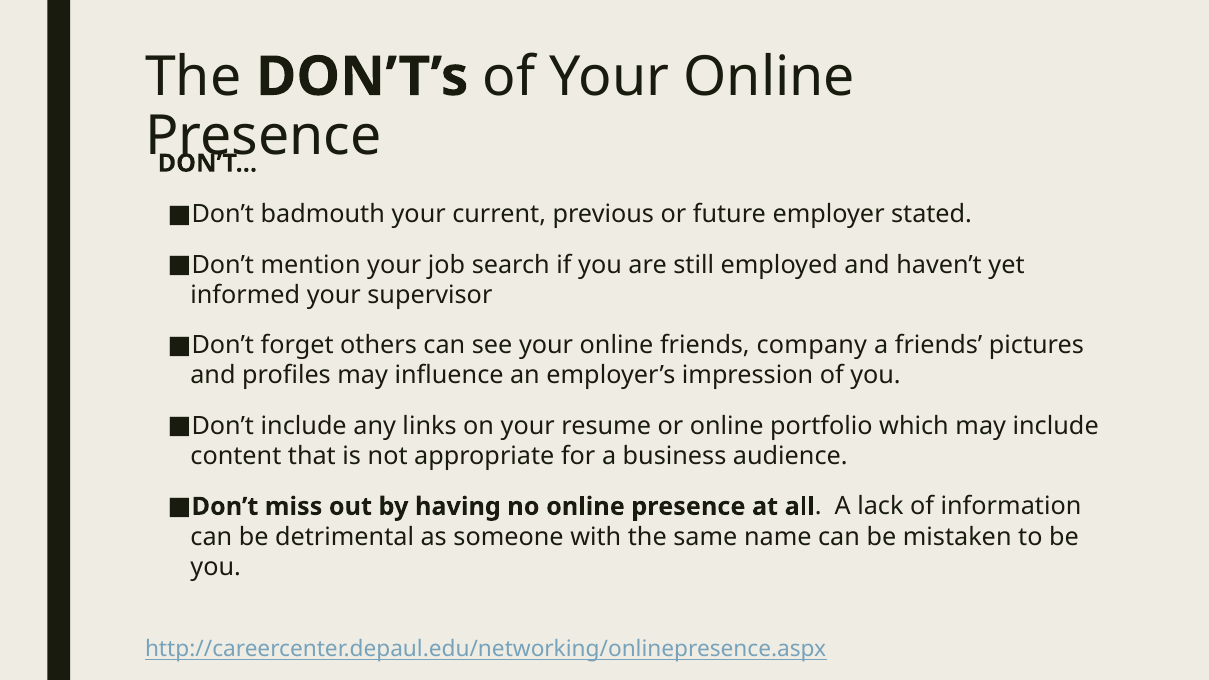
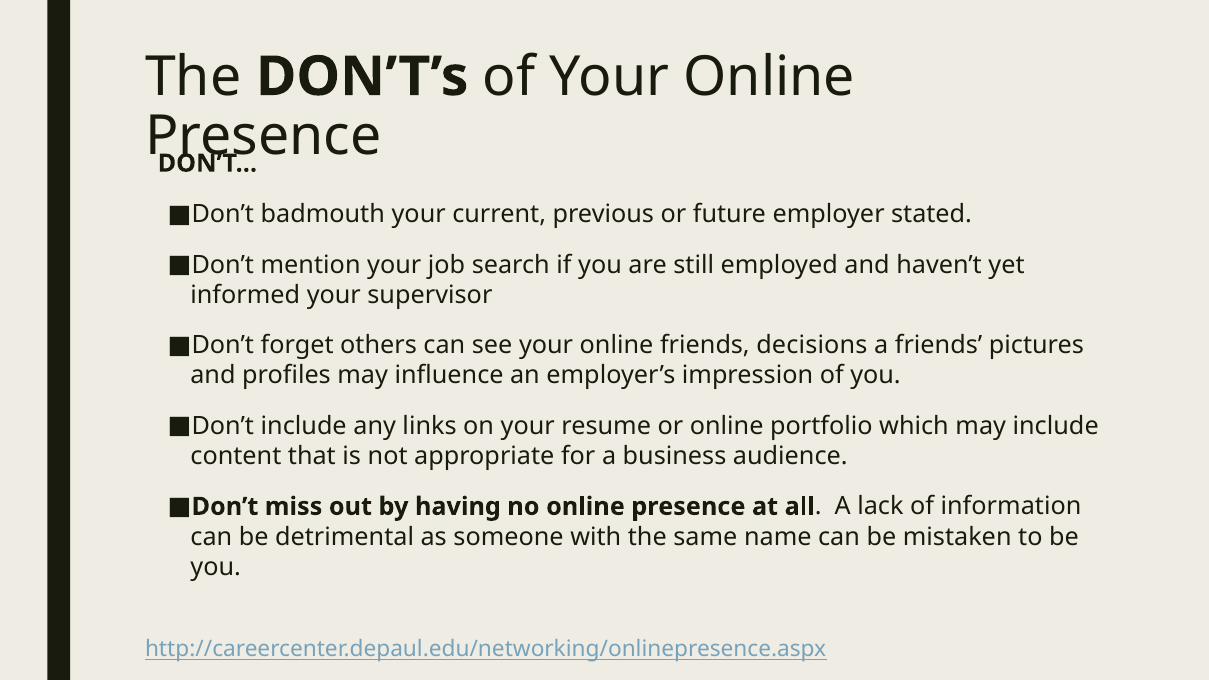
company: company -> decisions
